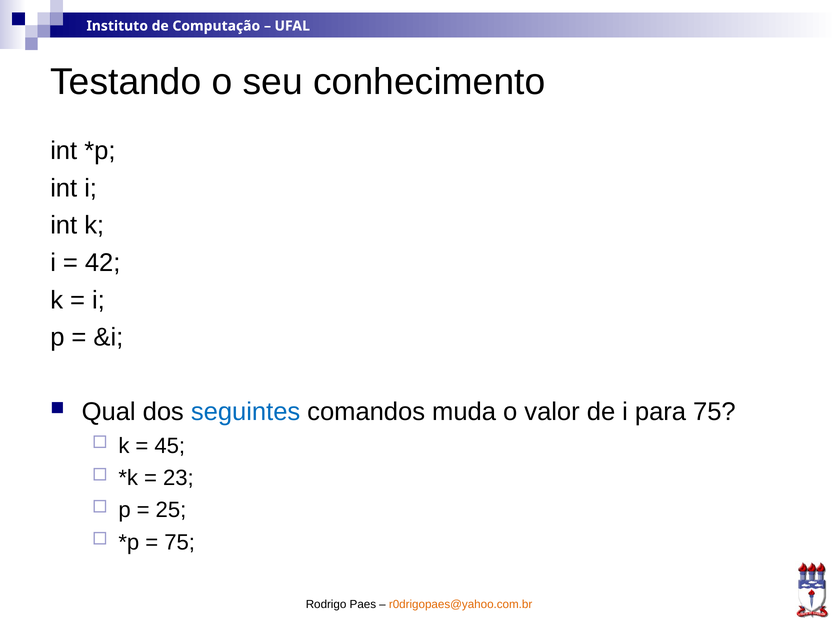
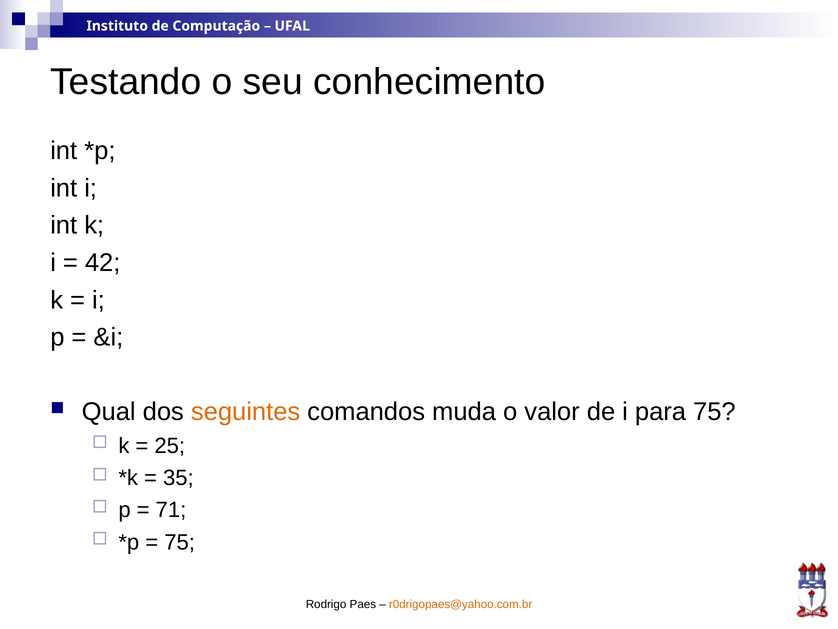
seguintes colour: blue -> orange
45: 45 -> 25
23: 23 -> 35
25: 25 -> 71
